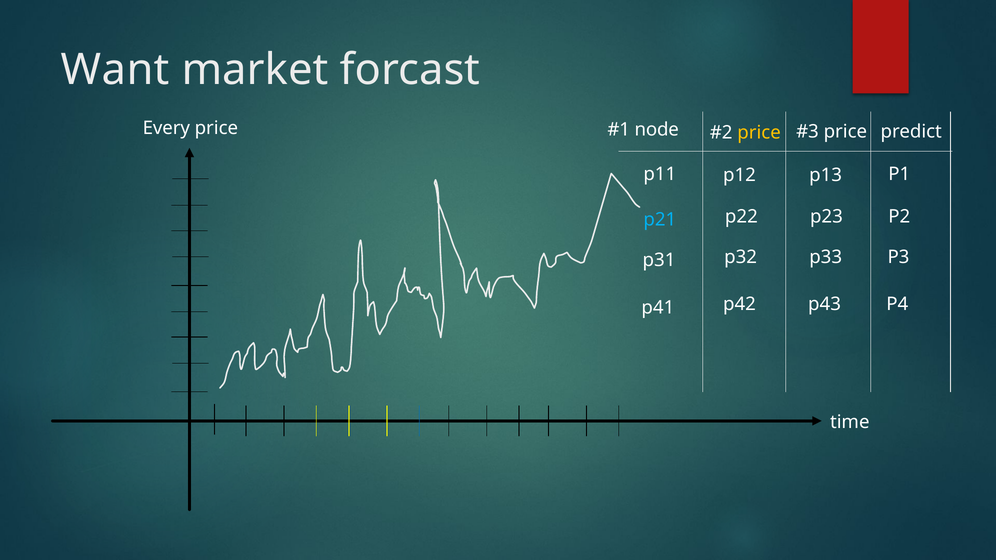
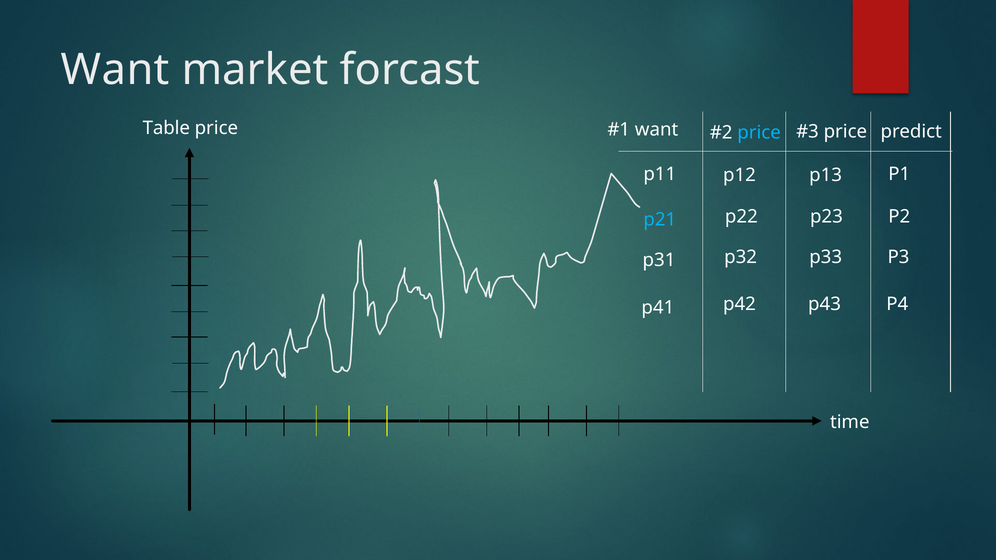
Every: Every -> Table
node at (657, 130): node -> want
price at (759, 133) colour: yellow -> light blue
